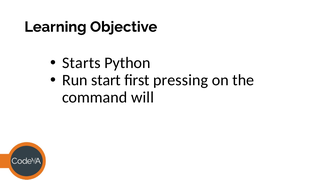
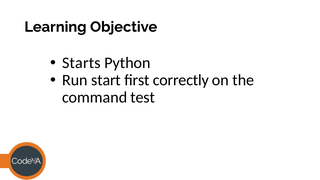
pressing: pressing -> correctly
will: will -> test
